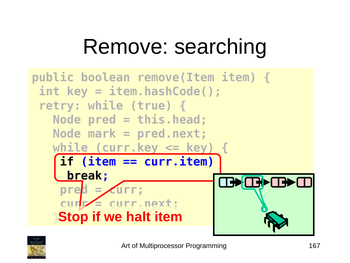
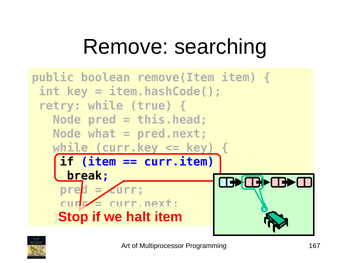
mark: mark -> what
